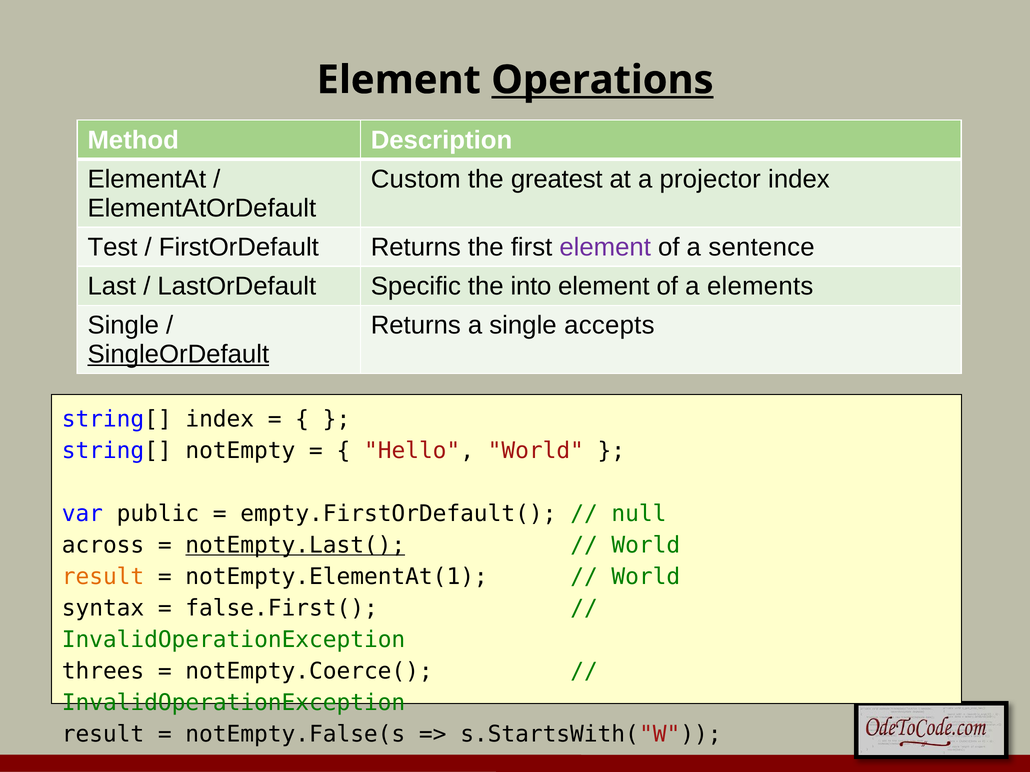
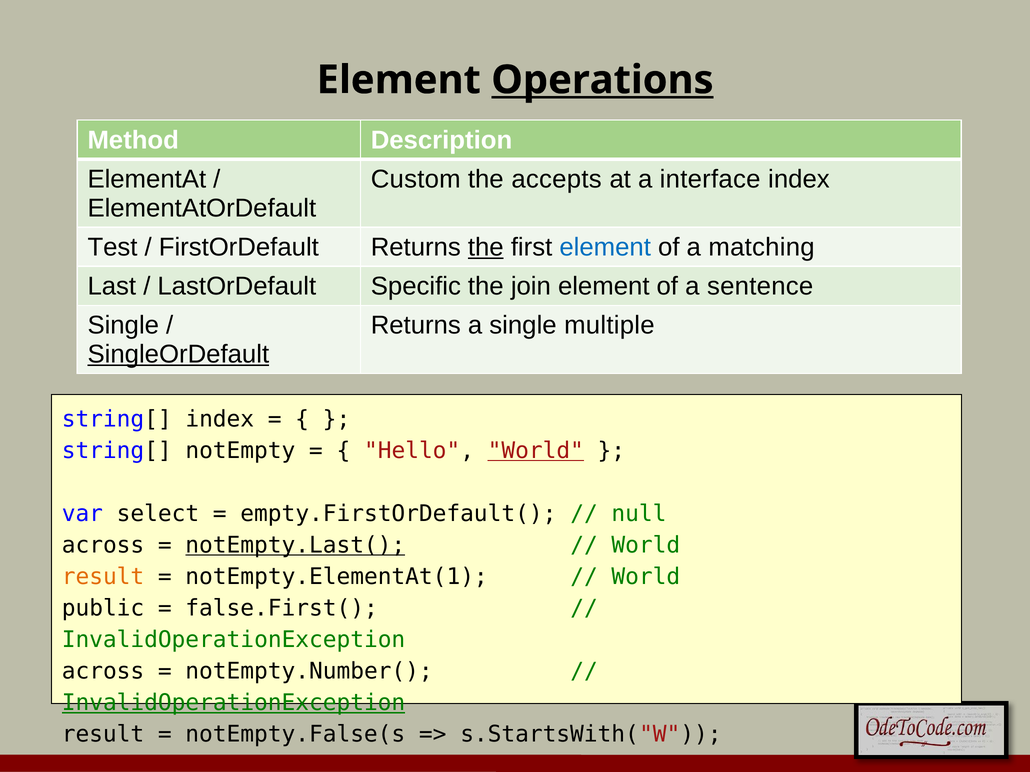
greatest: greatest -> accepts
projector: projector -> interface
the at (486, 247) underline: none -> present
element at (605, 247) colour: purple -> blue
sentence: sentence -> matching
into: into -> join
elements: elements -> sentence
accepts: accepts -> multiple
World at (536, 451) underline: none -> present
public: public -> select
syntax: syntax -> public
threes at (103, 672): threes -> across
notEmpty.Coerce(: notEmpty.Coerce( -> notEmpty.Number(
InvalidOperationException at (234, 703) underline: none -> present
